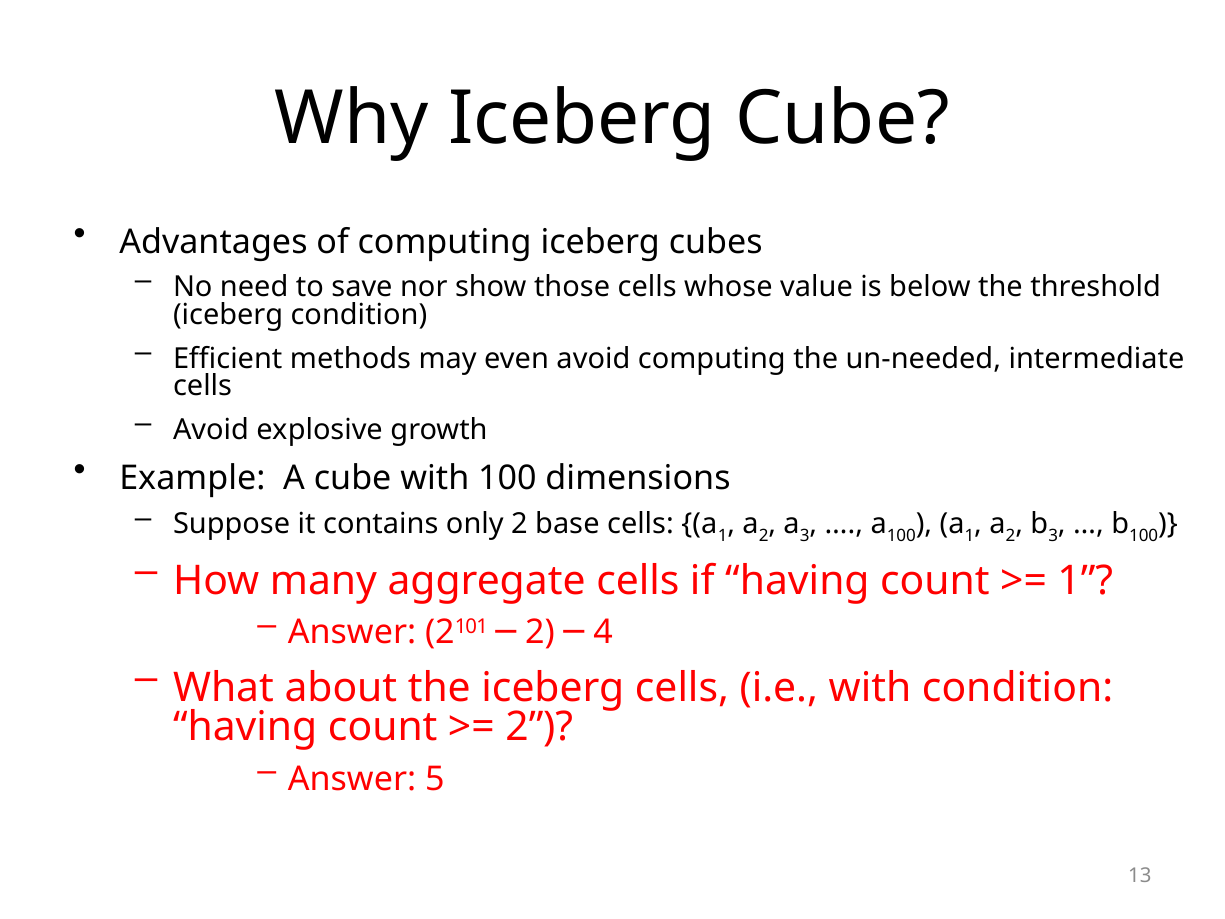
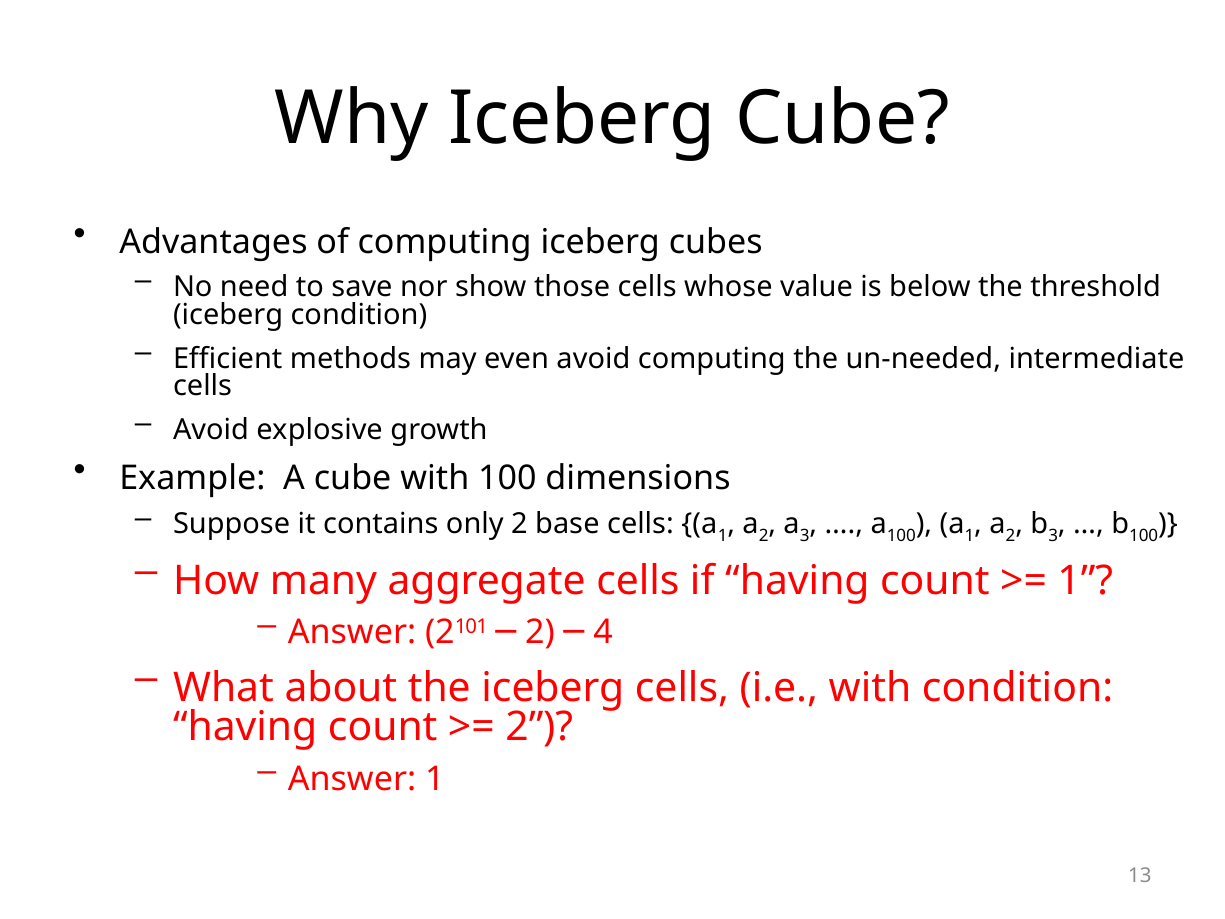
Answer 5: 5 -> 1
